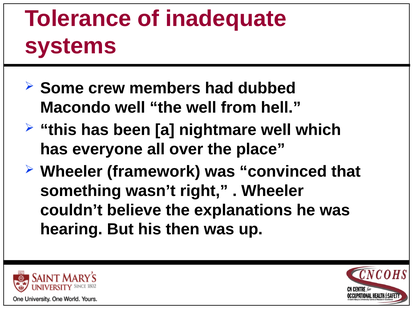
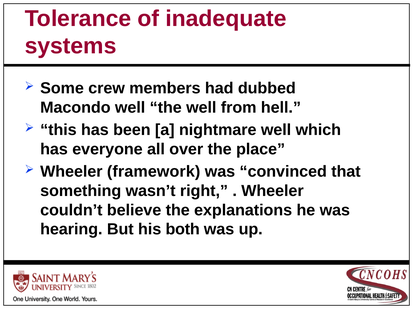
then: then -> both
